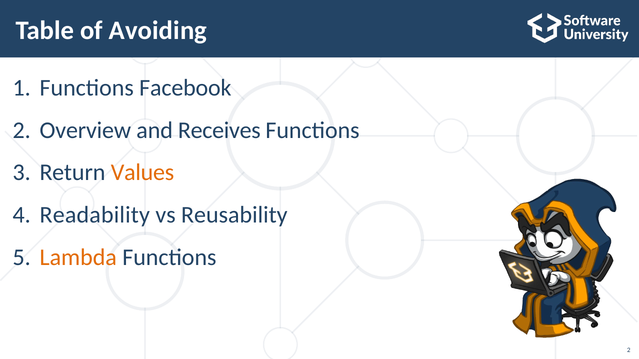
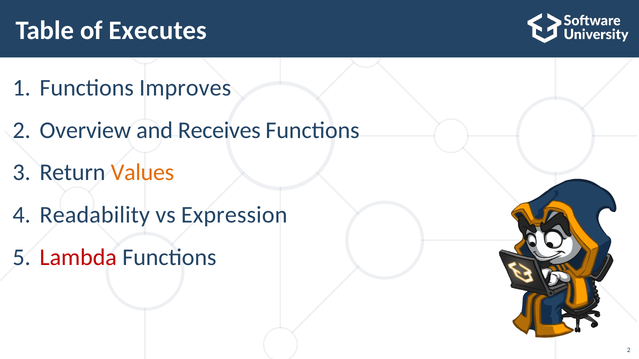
Avoiding: Avoiding -> Executes
Facebook: Facebook -> Improves
Reusability: Reusability -> Expression
Lambda colour: orange -> red
